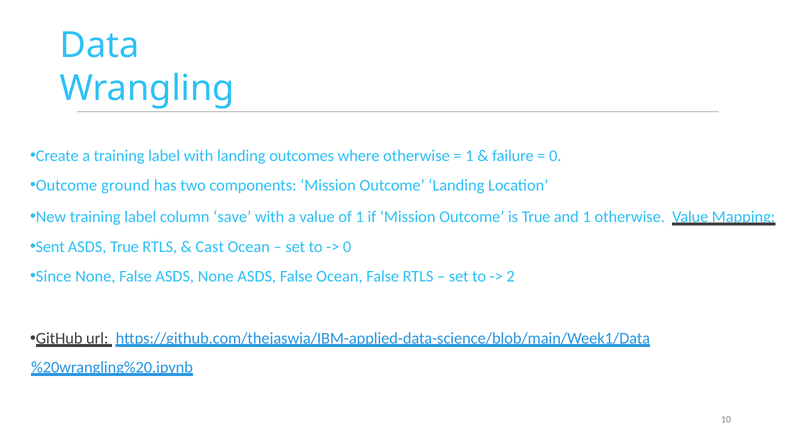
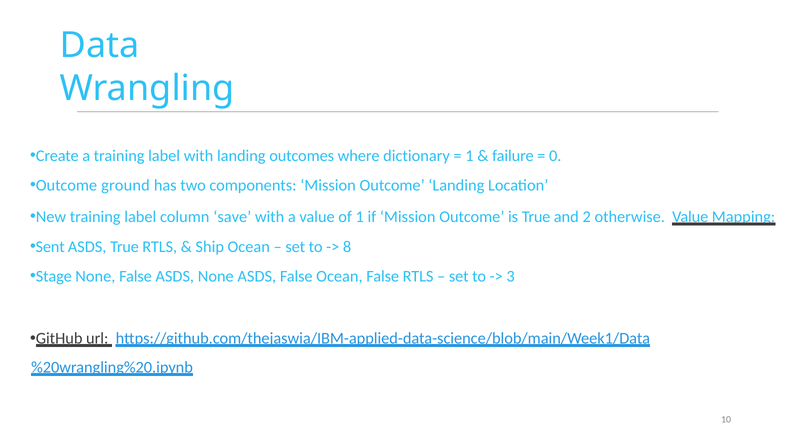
where otherwise: otherwise -> dictionary
and 1: 1 -> 2
Cast: Cast -> Ship
0 at (347, 247): 0 -> 8
Since: Since -> Stage
2: 2 -> 3
